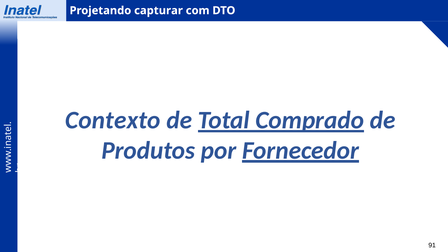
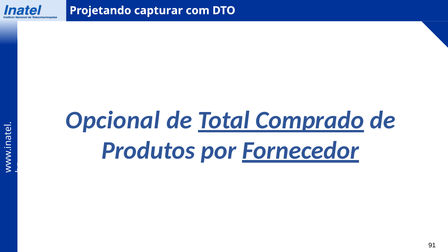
Contexto: Contexto -> Opcional
